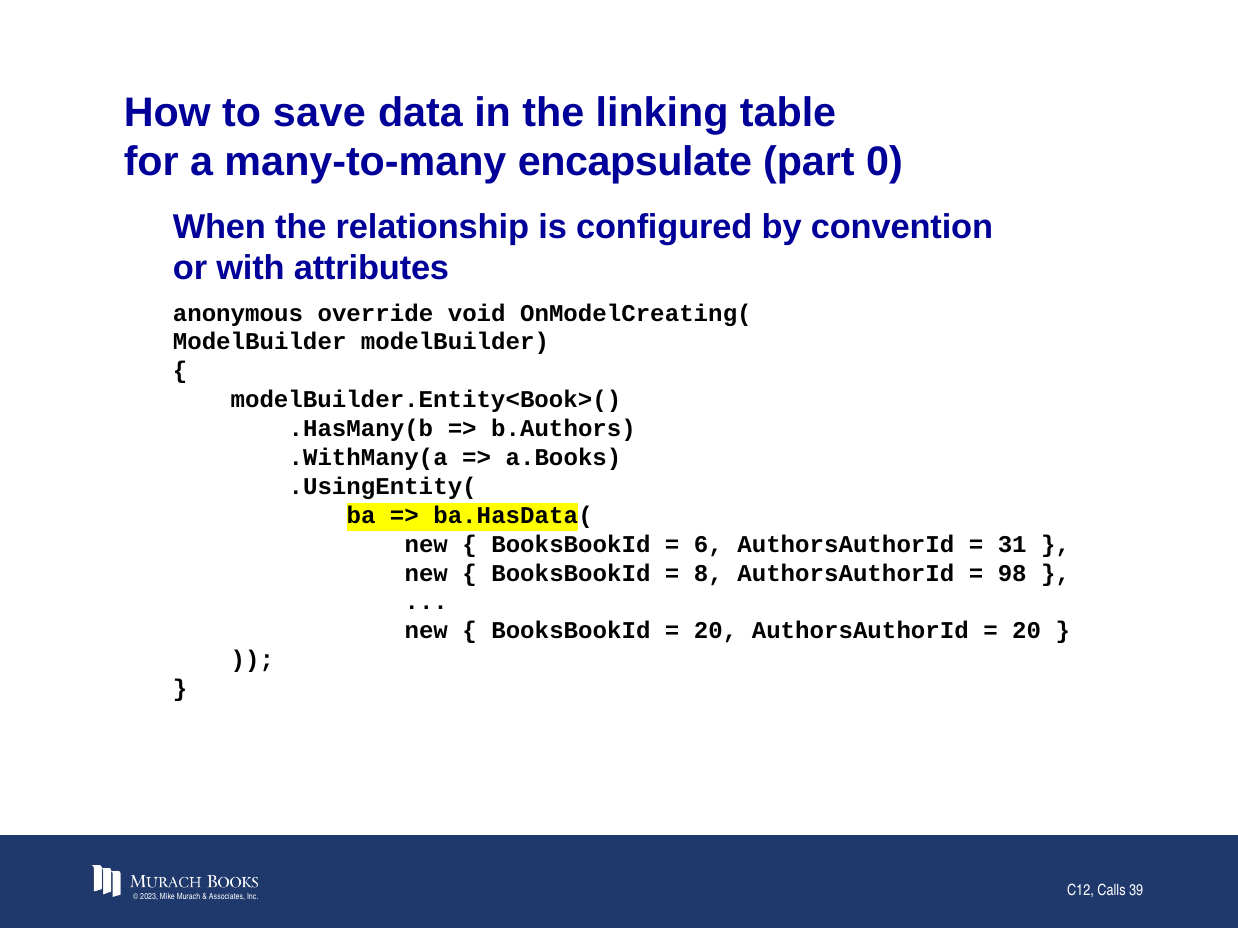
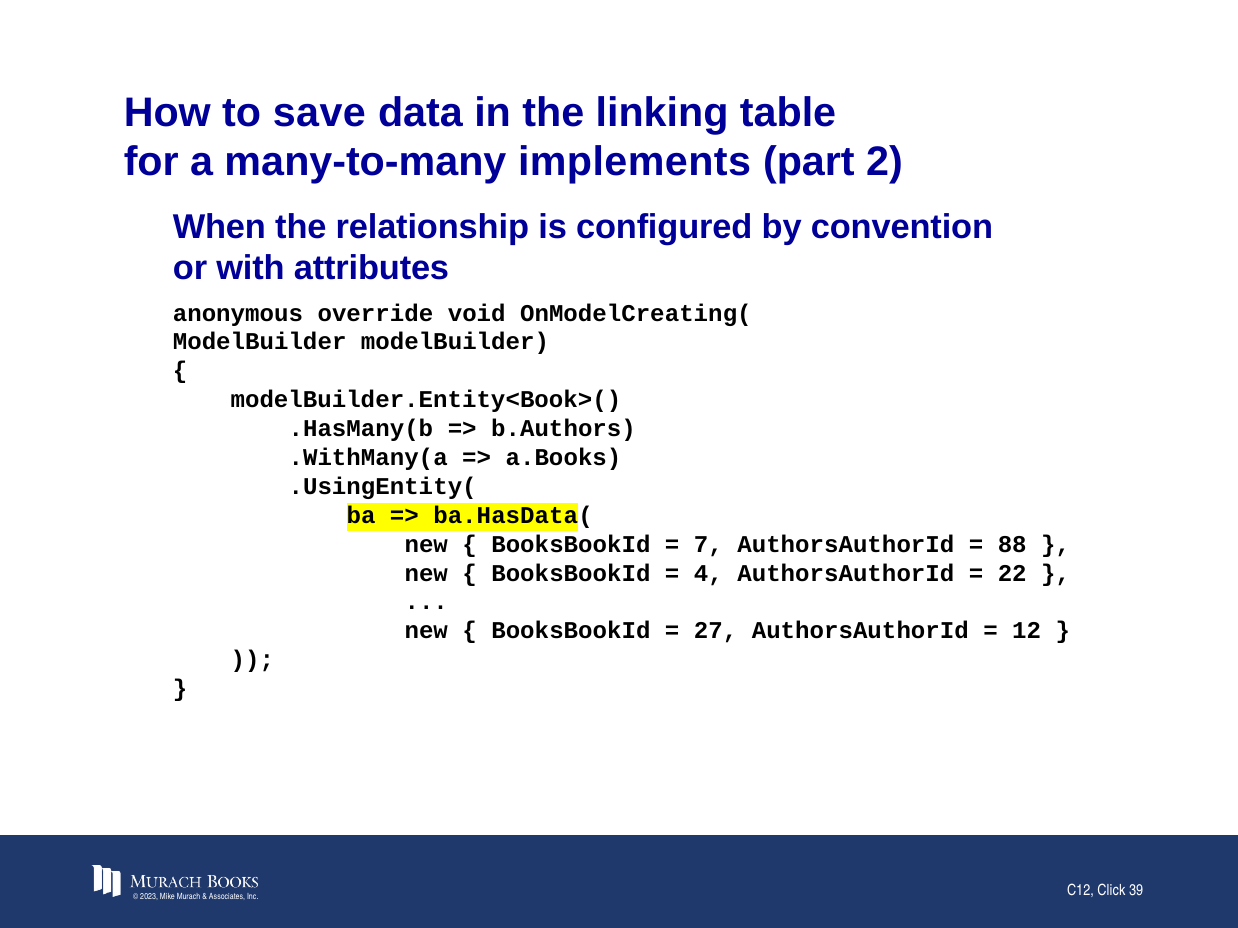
encapsulate: encapsulate -> implements
0: 0 -> 2
6: 6 -> 7
31: 31 -> 88
8: 8 -> 4
98: 98 -> 22
20 at (716, 631): 20 -> 27
20 at (1027, 631): 20 -> 12
Calls: Calls -> Click
